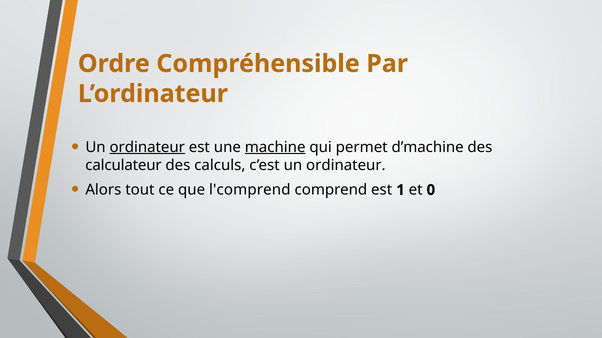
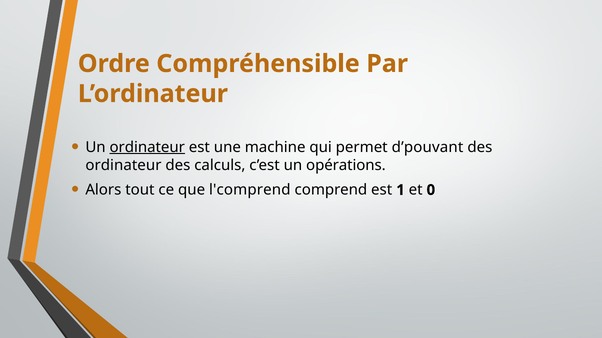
machine underline: present -> none
d’machine: d’machine -> d’pouvant
calculateur at (124, 165): calculateur -> ordinateur
c’est un ordinateur: ordinateur -> opérations
